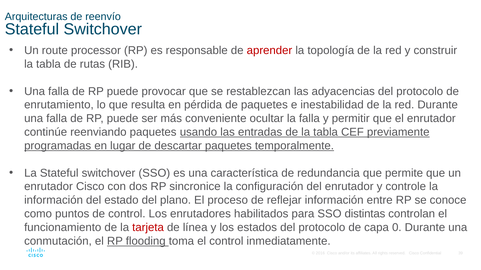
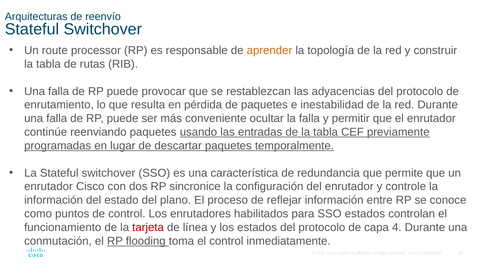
aprender colour: red -> orange
SSO distintas: distintas -> estados
0: 0 -> 4
